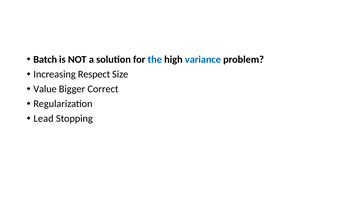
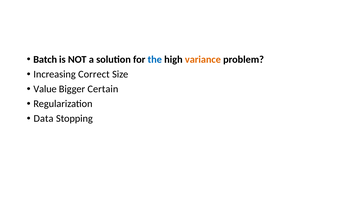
variance colour: blue -> orange
Respect: Respect -> Correct
Correct: Correct -> Certain
Lead: Lead -> Data
